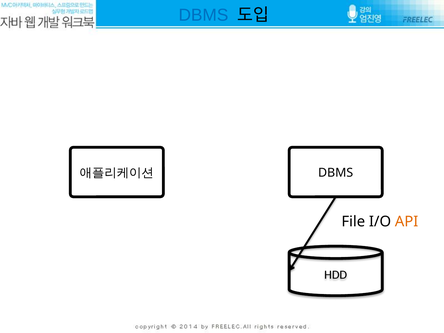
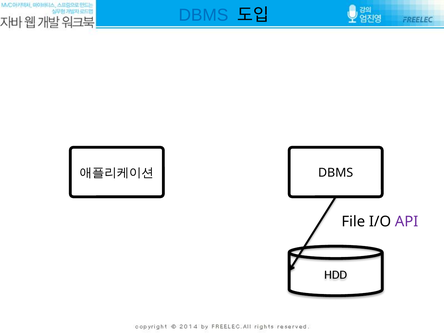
API colour: orange -> purple
